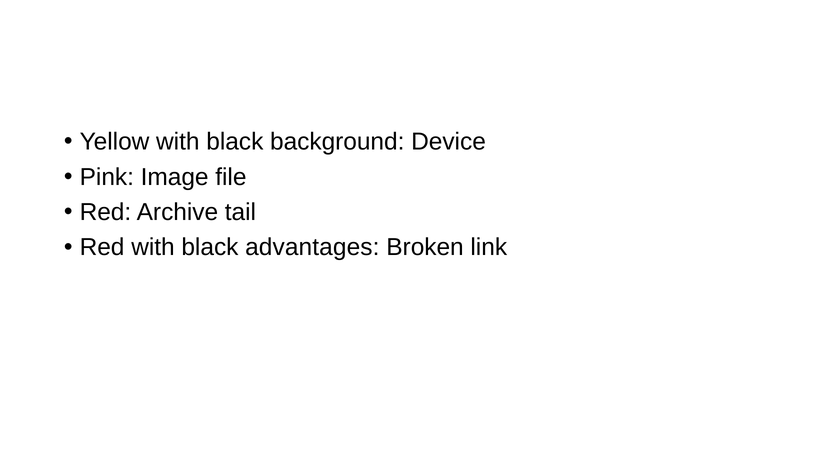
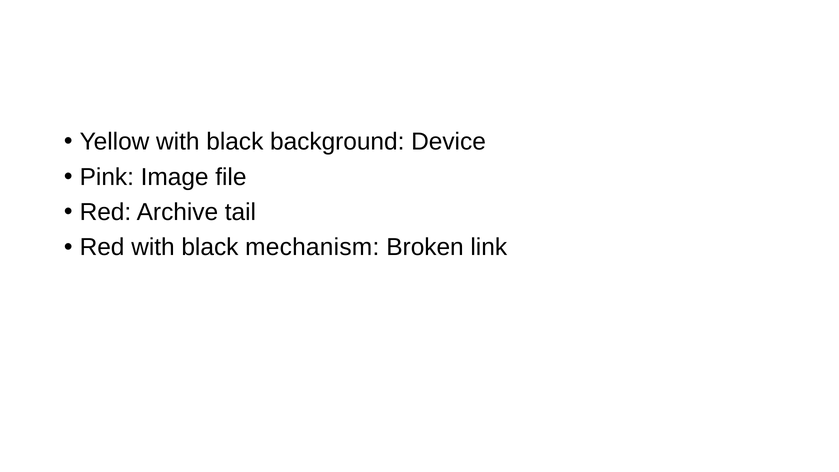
advantages: advantages -> mechanism
